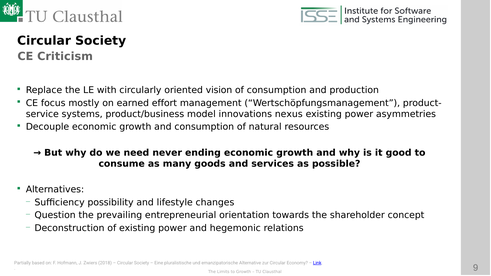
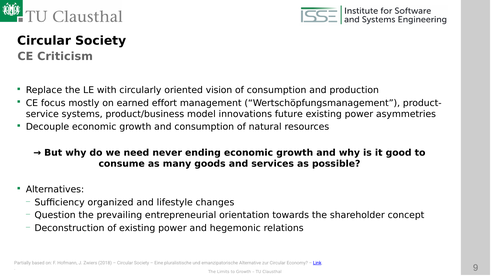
nexus: nexus -> future
possibility: possibility -> organized
